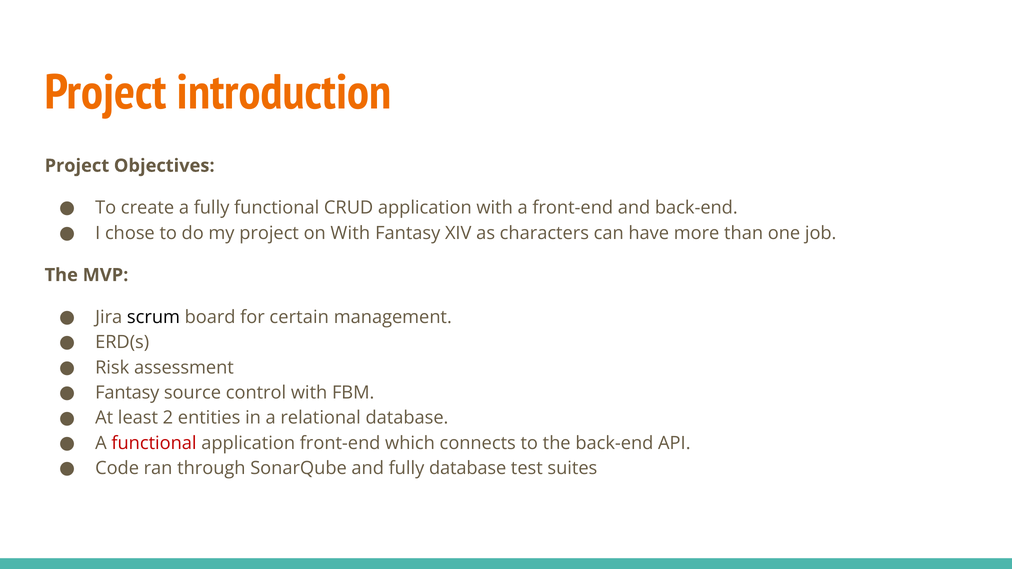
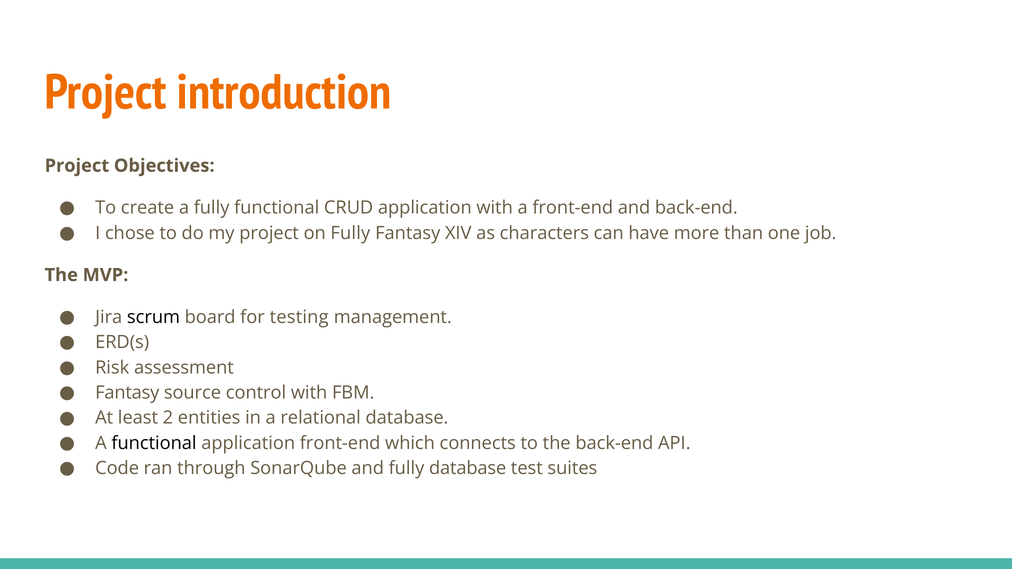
on With: With -> Fully
certain: certain -> testing
functional at (154, 443) colour: red -> black
